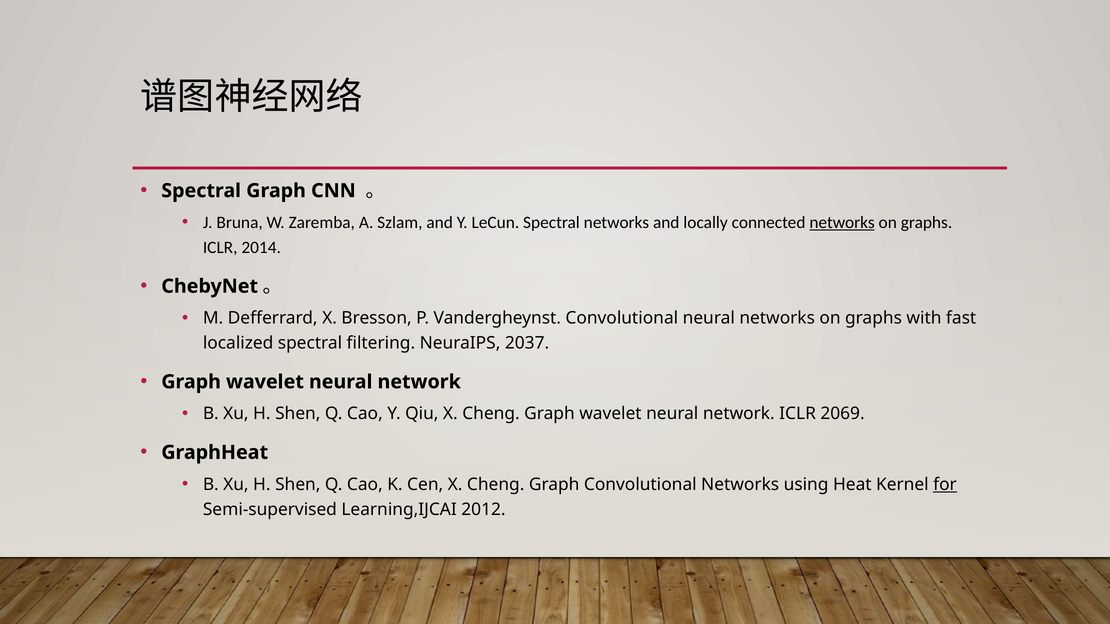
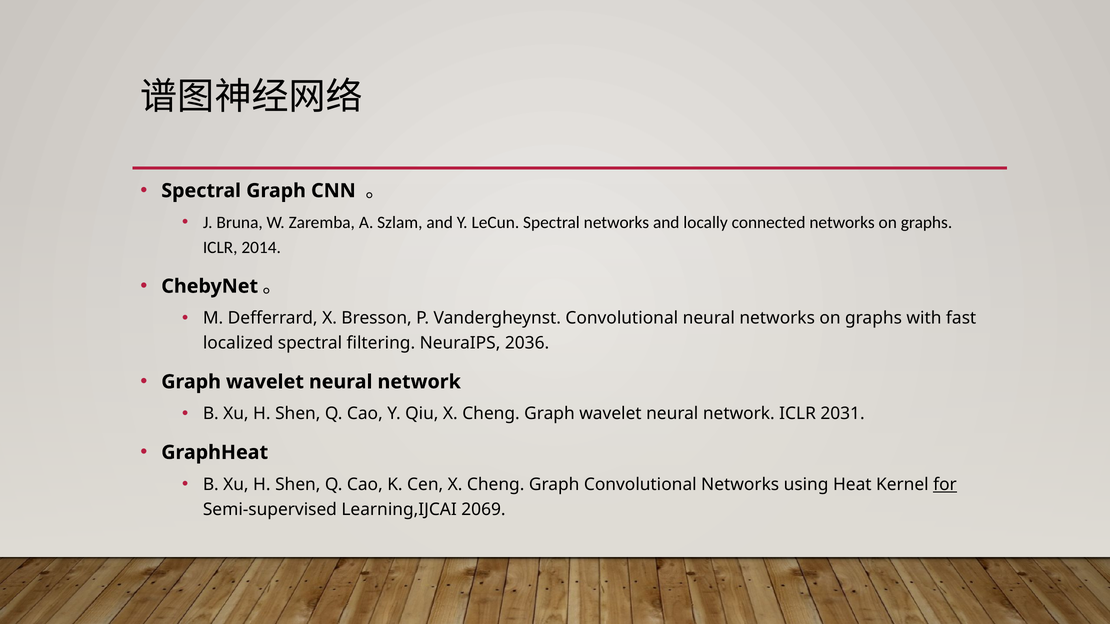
networks at (842, 223) underline: present -> none
2037: 2037 -> 2036
2069: 2069 -> 2031
2012: 2012 -> 2069
